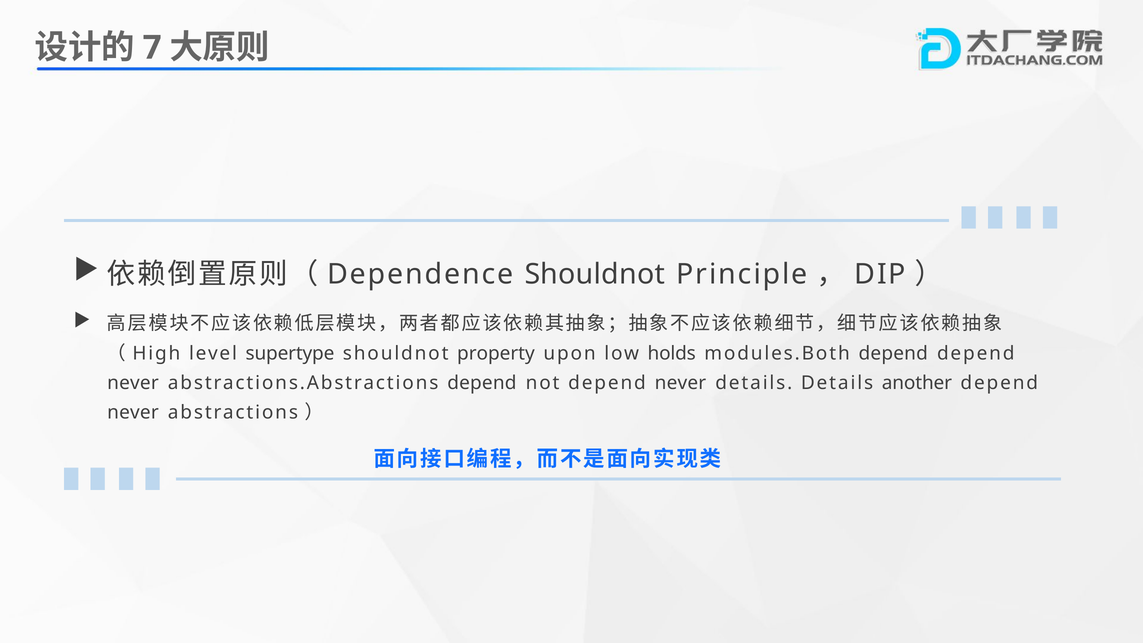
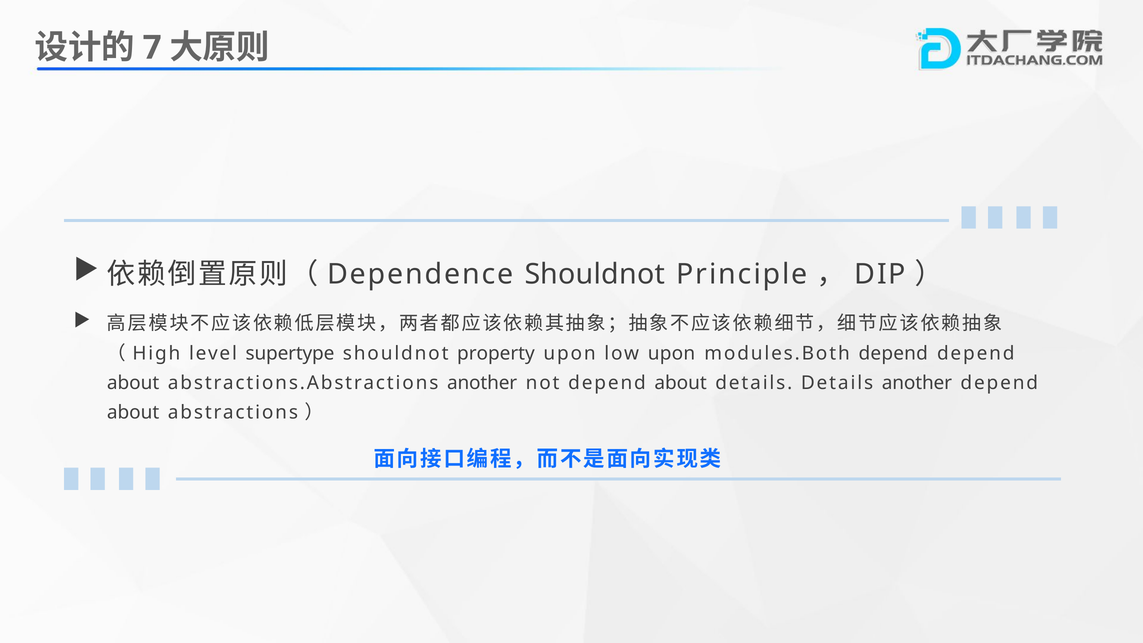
low holds: holds -> upon
never at (133, 383): never -> about
abstractions.Abstractions depend: depend -> another
not depend never: never -> about
never at (133, 413): never -> about
